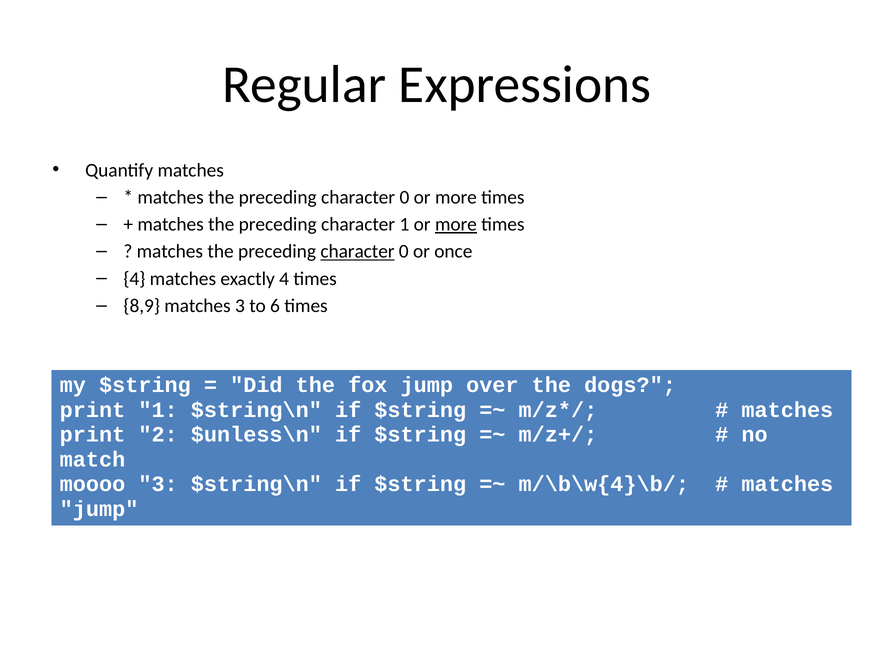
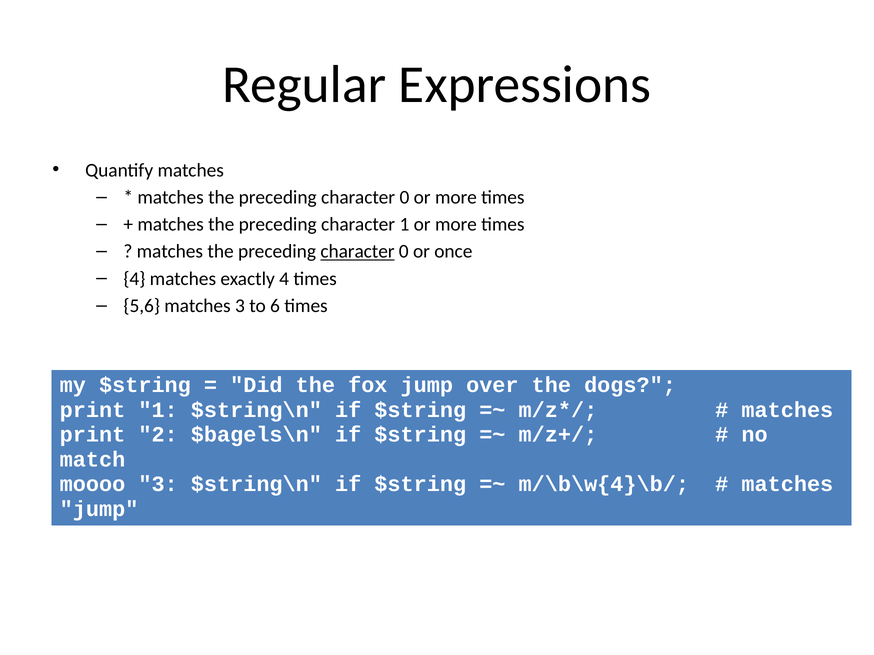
more at (456, 225) underline: present -> none
8,9: 8,9 -> 5,6
$unless\n: $unless\n -> $bagels\n
